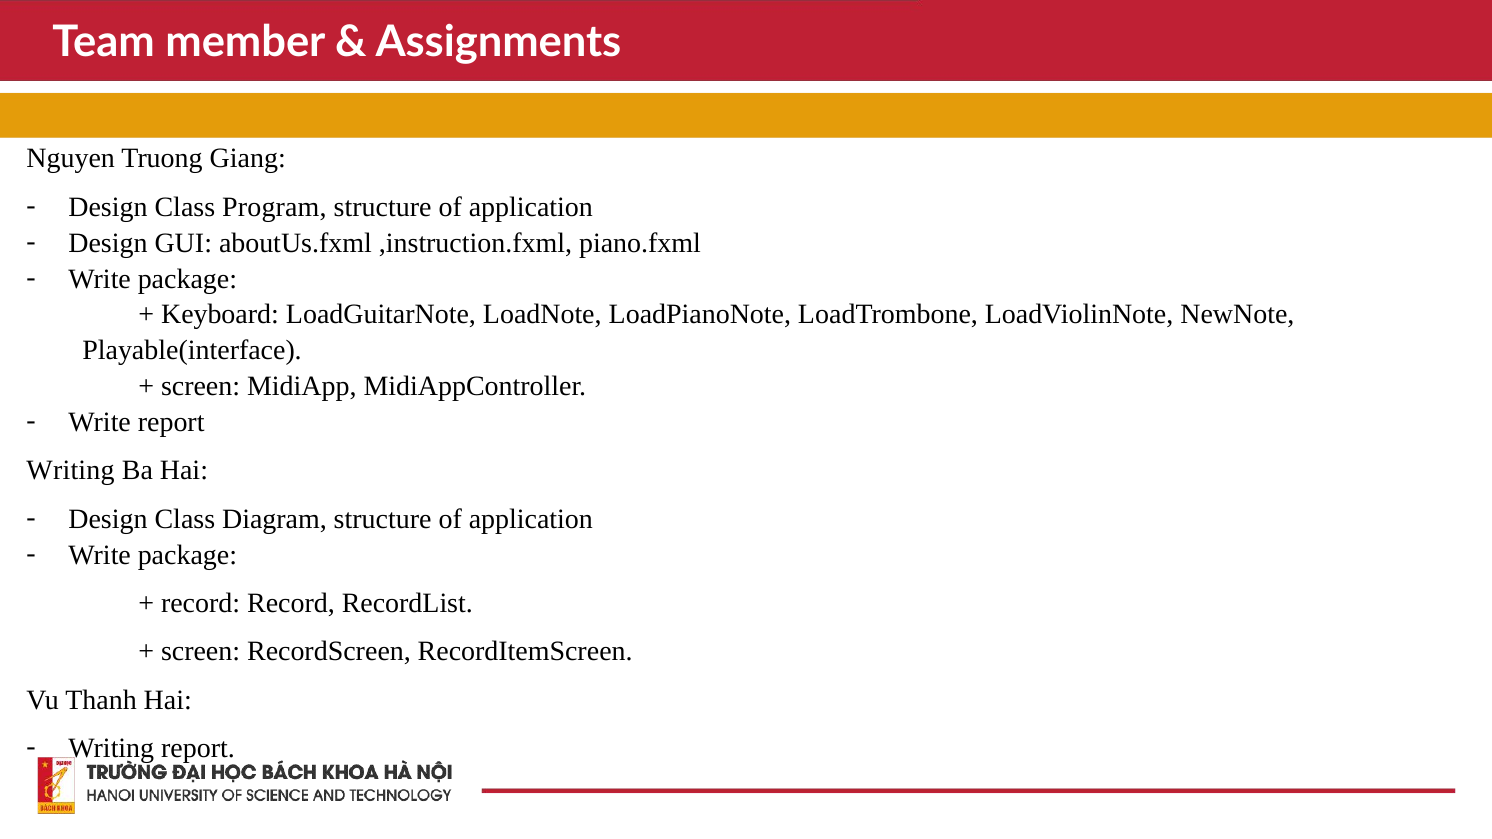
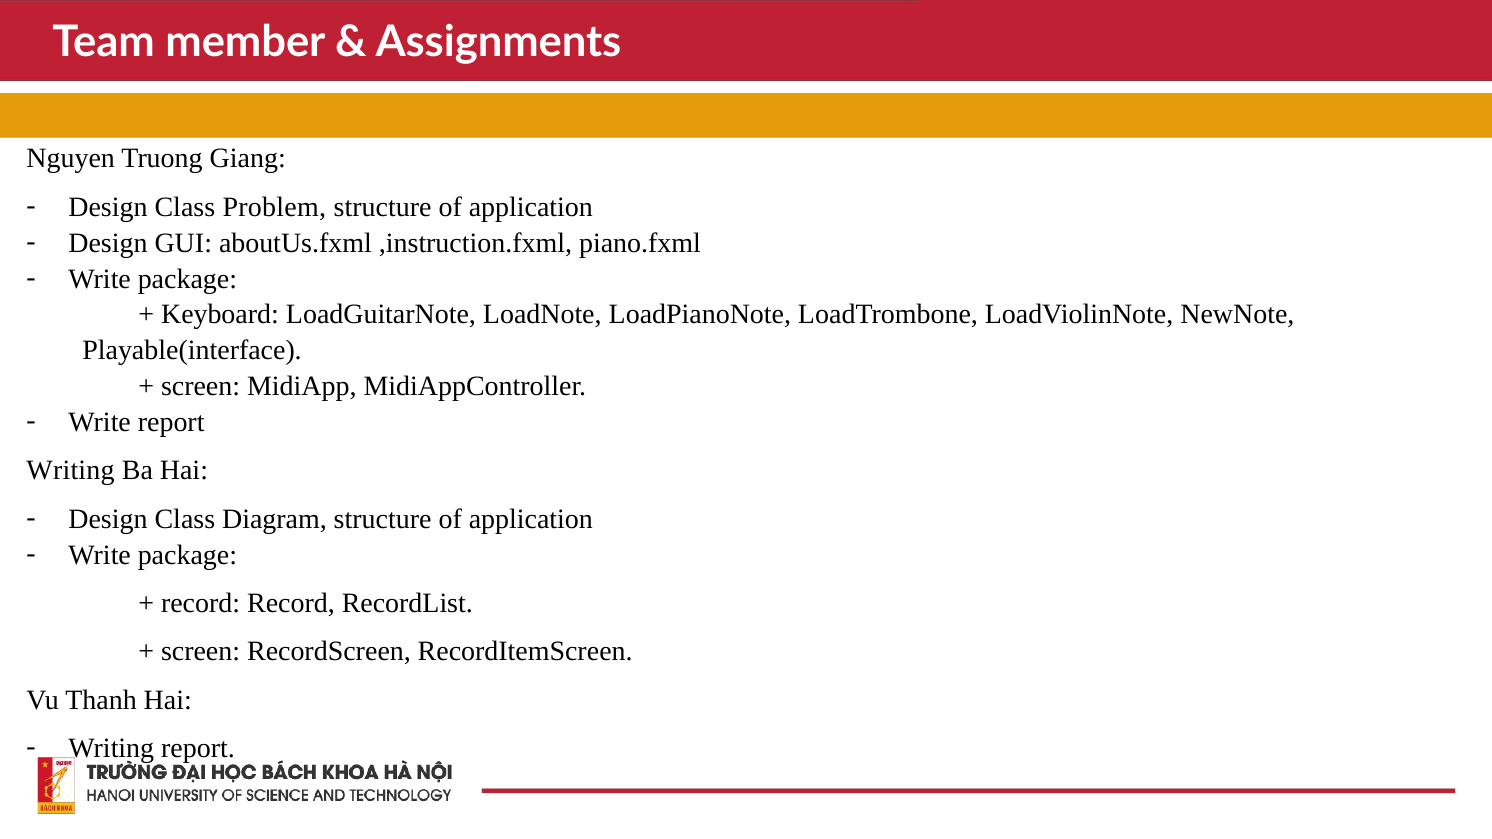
Program: Program -> Problem
